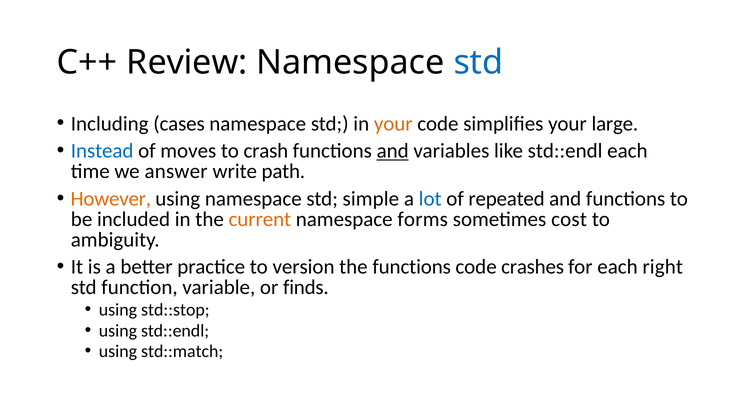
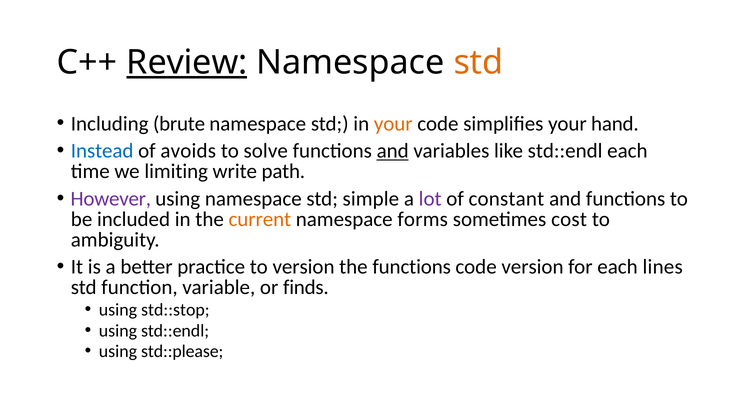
Review underline: none -> present
std at (478, 63) colour: blue -> orange
cases: cases -> brute
large: large -> hand
moves: moves -> avoids
crash: crash -> solve
answer: answer -> limiting
However colour: orange -> purple
lot colour: blue -> purple
repeated: repeated -> constant
code crashes: crashes -> version
right: right -> lines
std::match: std::match -> std::please
